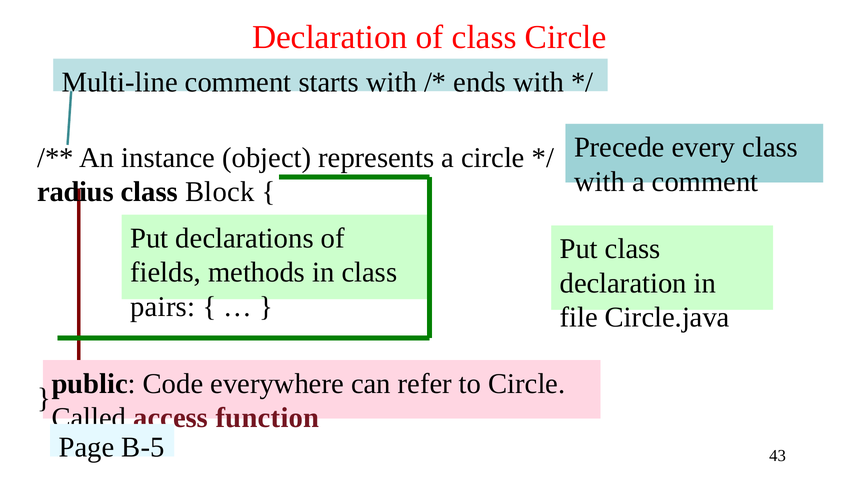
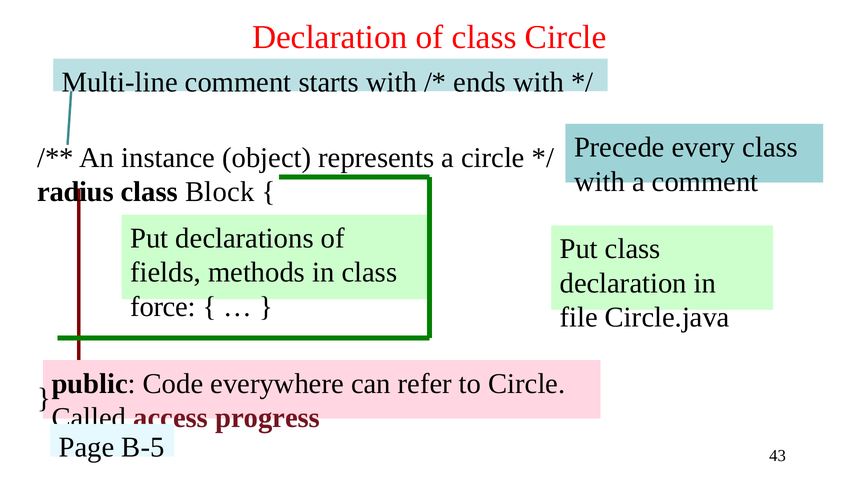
pairs: pairs -> force
function: function -> progress
